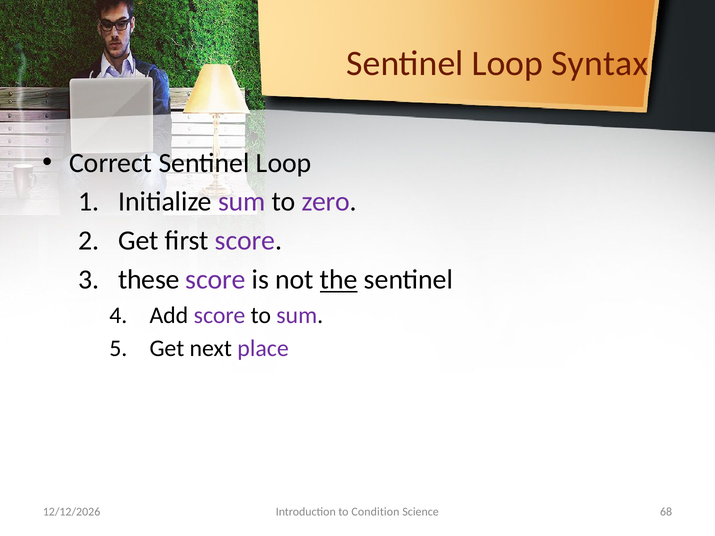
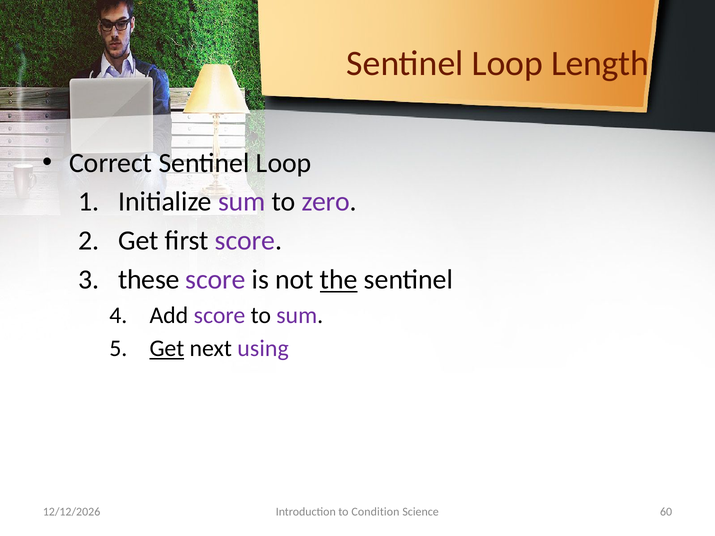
Syntax: Syntax -> Length
Get at (167, 349) underline: none -> present
place: place -> using
68: 68 -> 60
